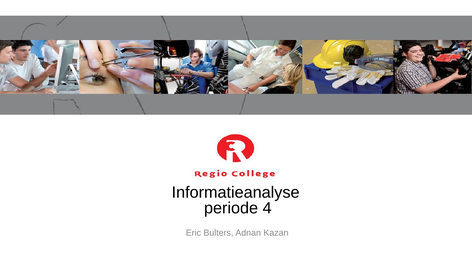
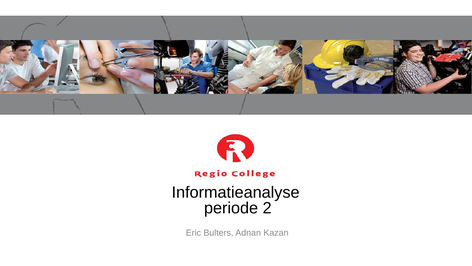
4: 4 -> 2
